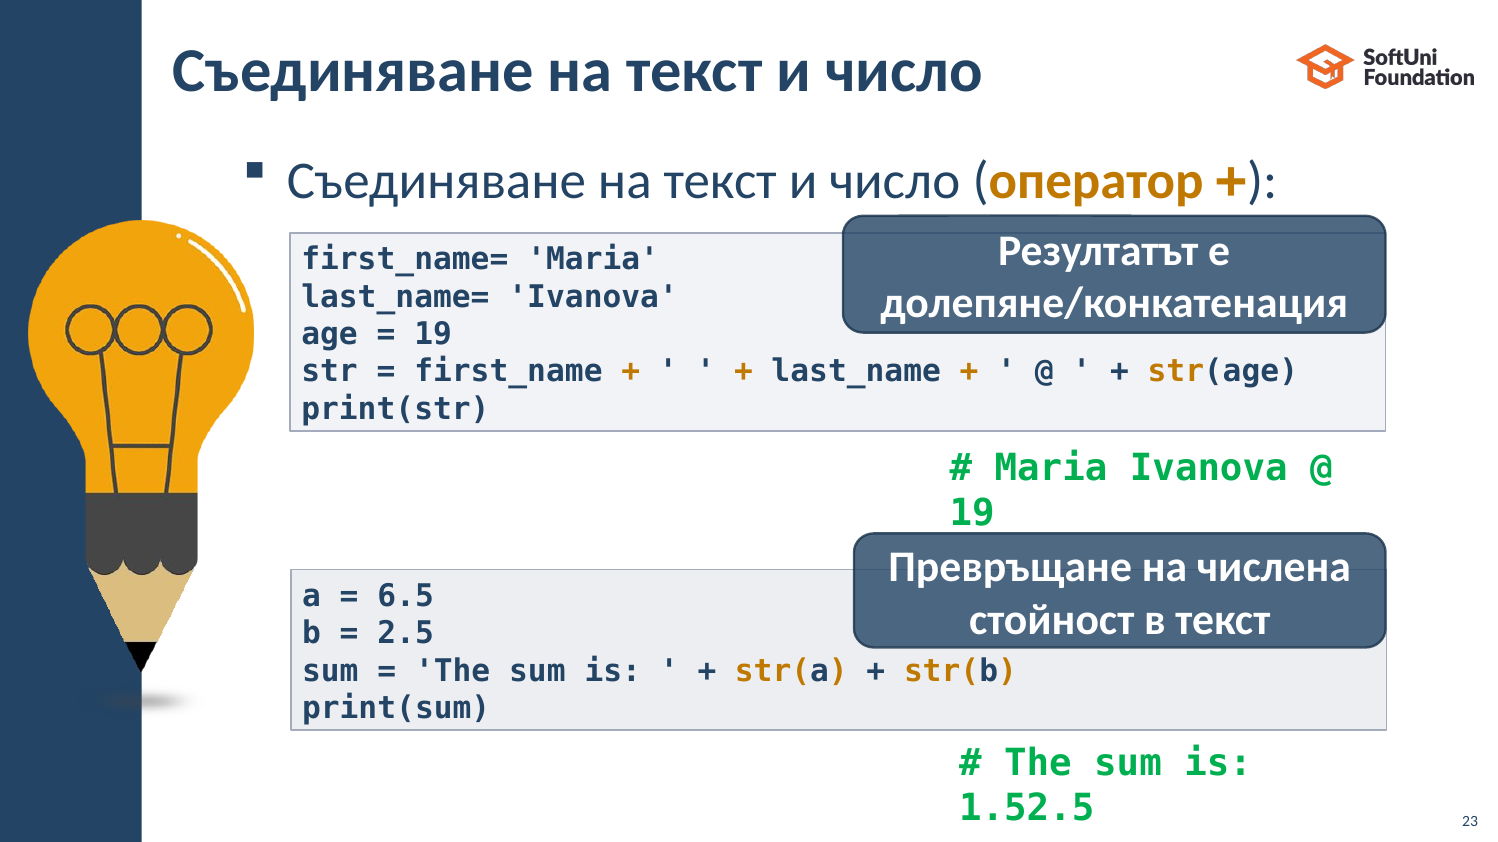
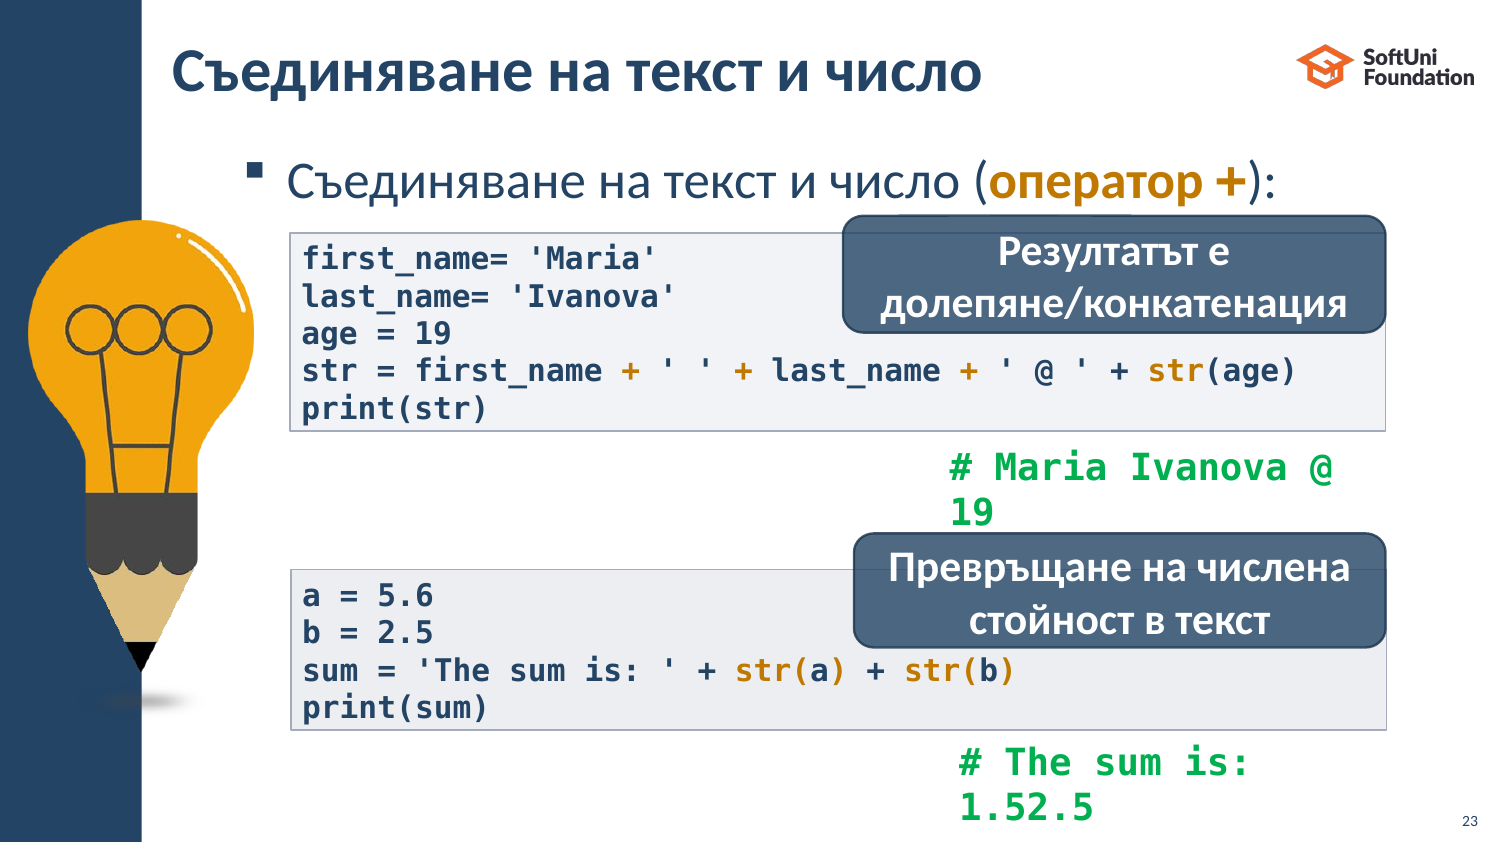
6.5: 6.5 -> 5.6
